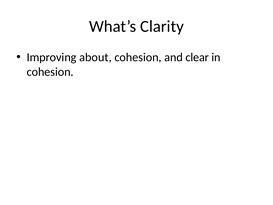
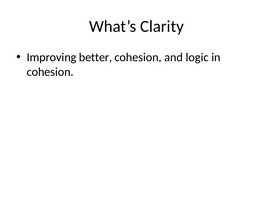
about: about -> better
clear: clear -> logic
